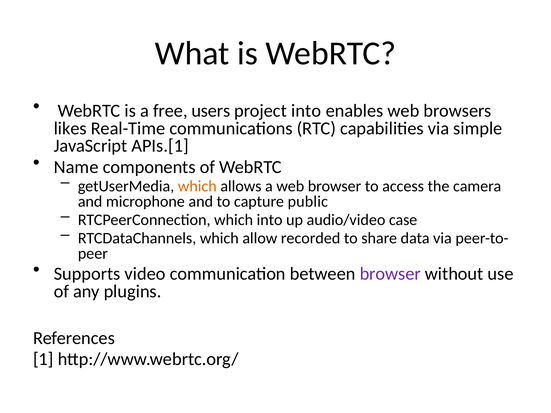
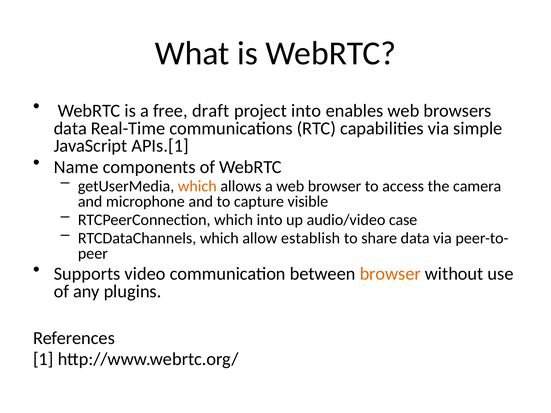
users: users -> draft
likes at (70, 128): likes -> data
public: public -> visible
recorded: recorded -> establish
browser at (390, 274) colour: purple -> orange
